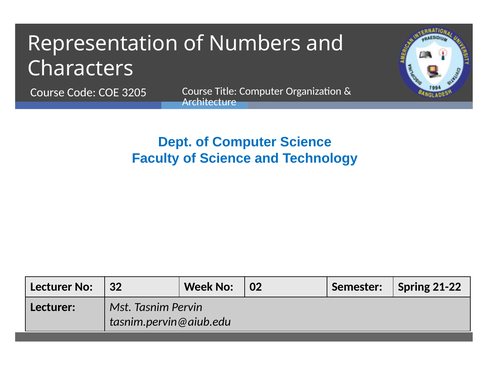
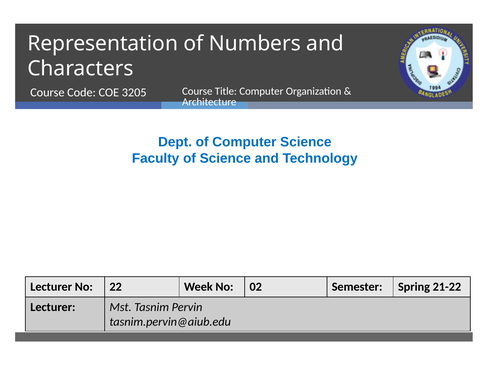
32: 32 -> 22
